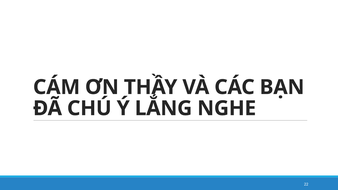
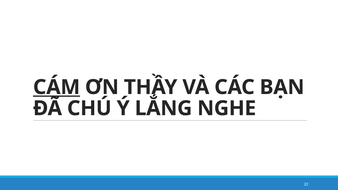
CÁM underline: none -> present
